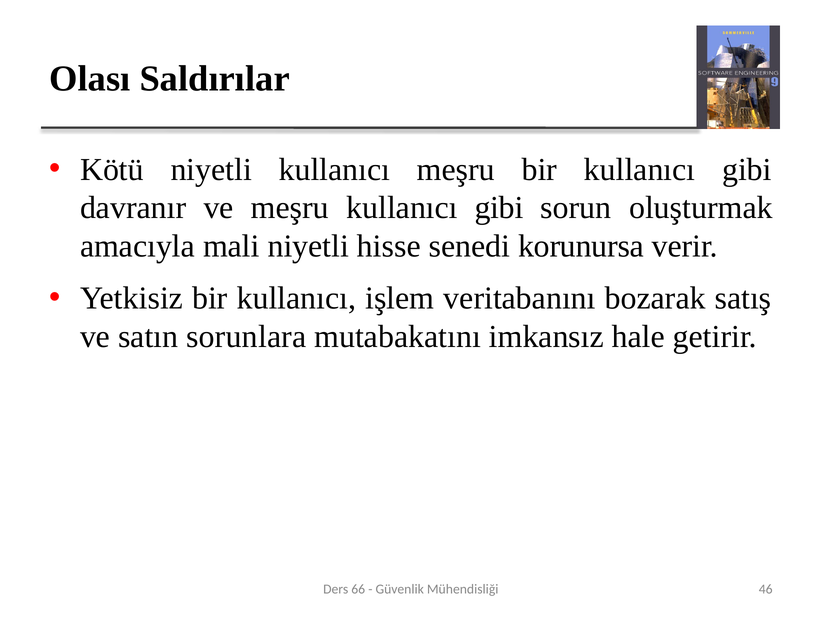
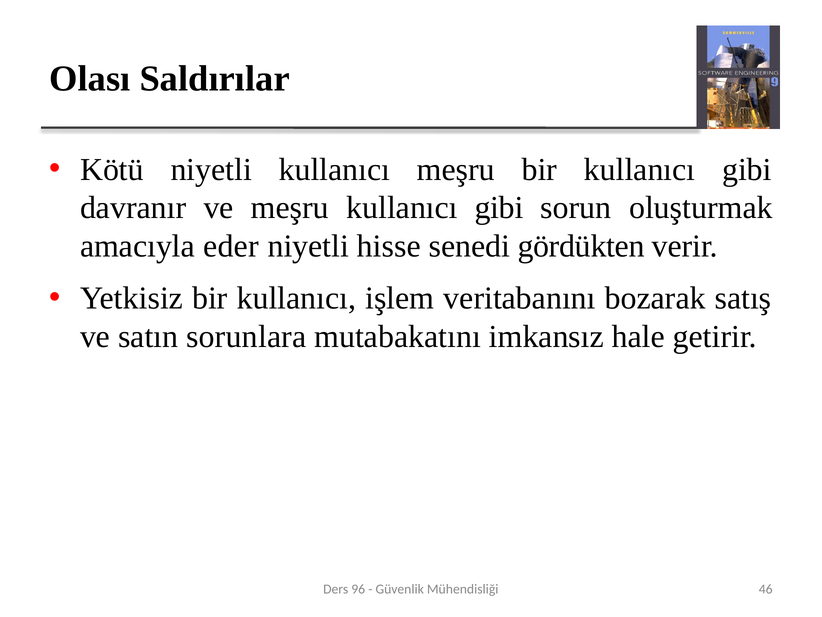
mali: mali -> eder
korunursa: korunursa -> gördükten
66: 66 -> 96
